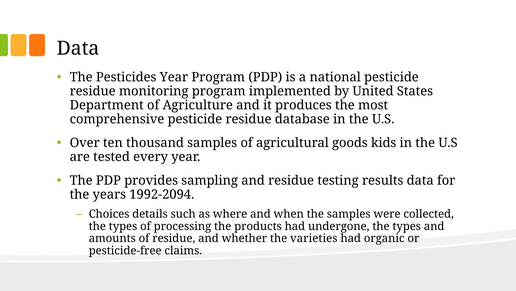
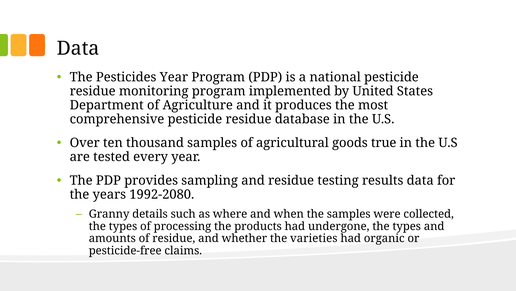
kids: kids -> true
1992-2094: 1992-2094 -> 1992-2080
Choices: Choices -> Granny
